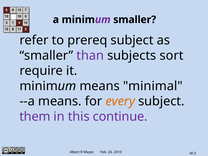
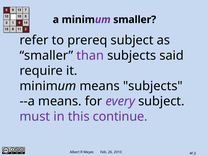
sort: sort -> said
means minimal: minimal -> subjects
every colour: orange -> purple
them: them -> must
